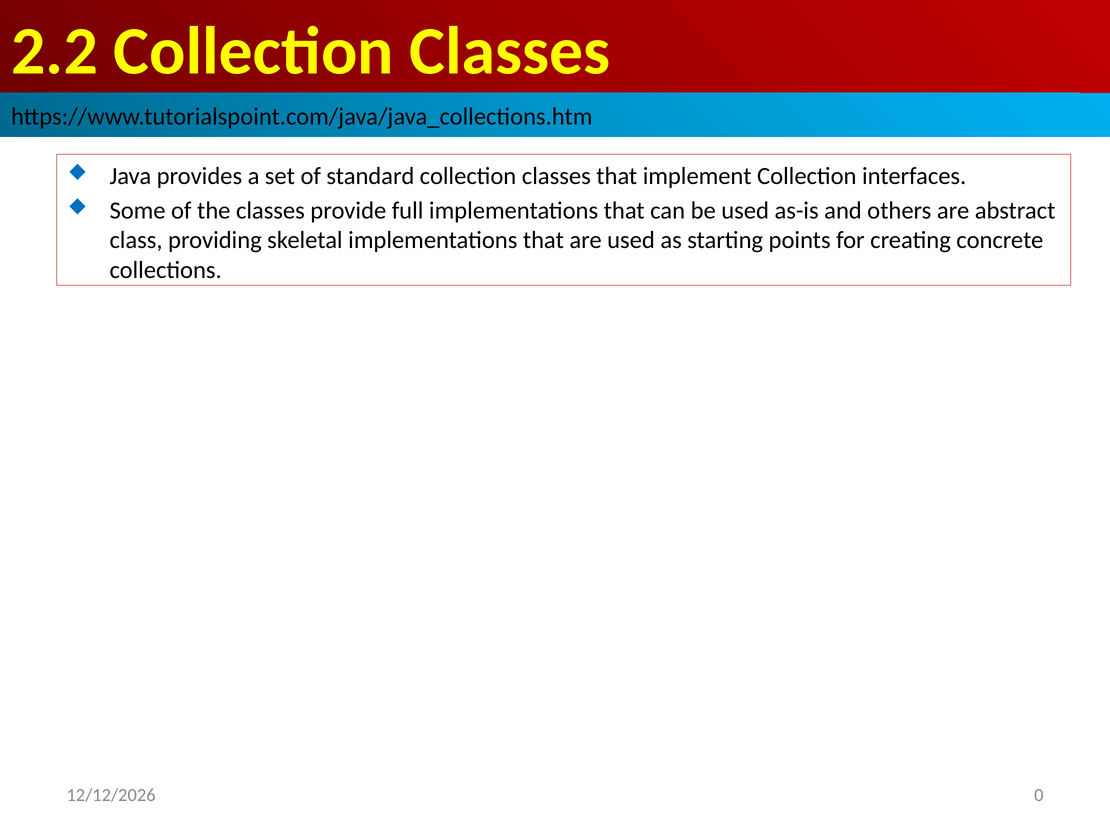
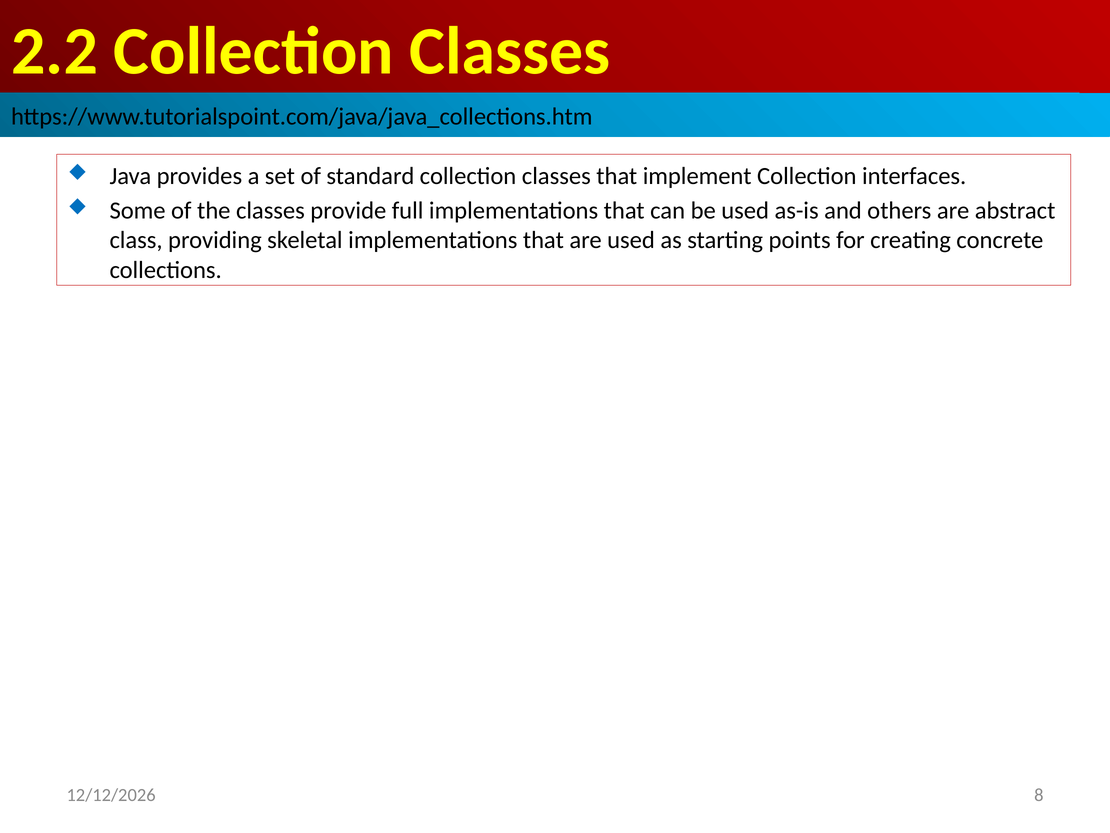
0: 0 -> 8
